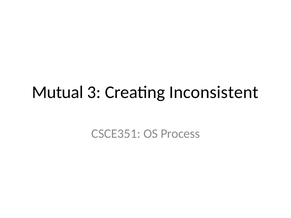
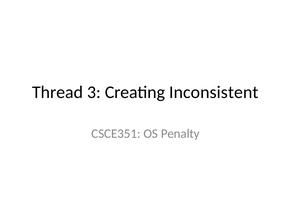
Mutual: Mutual -> Thread
Process: Process -> Penalty
